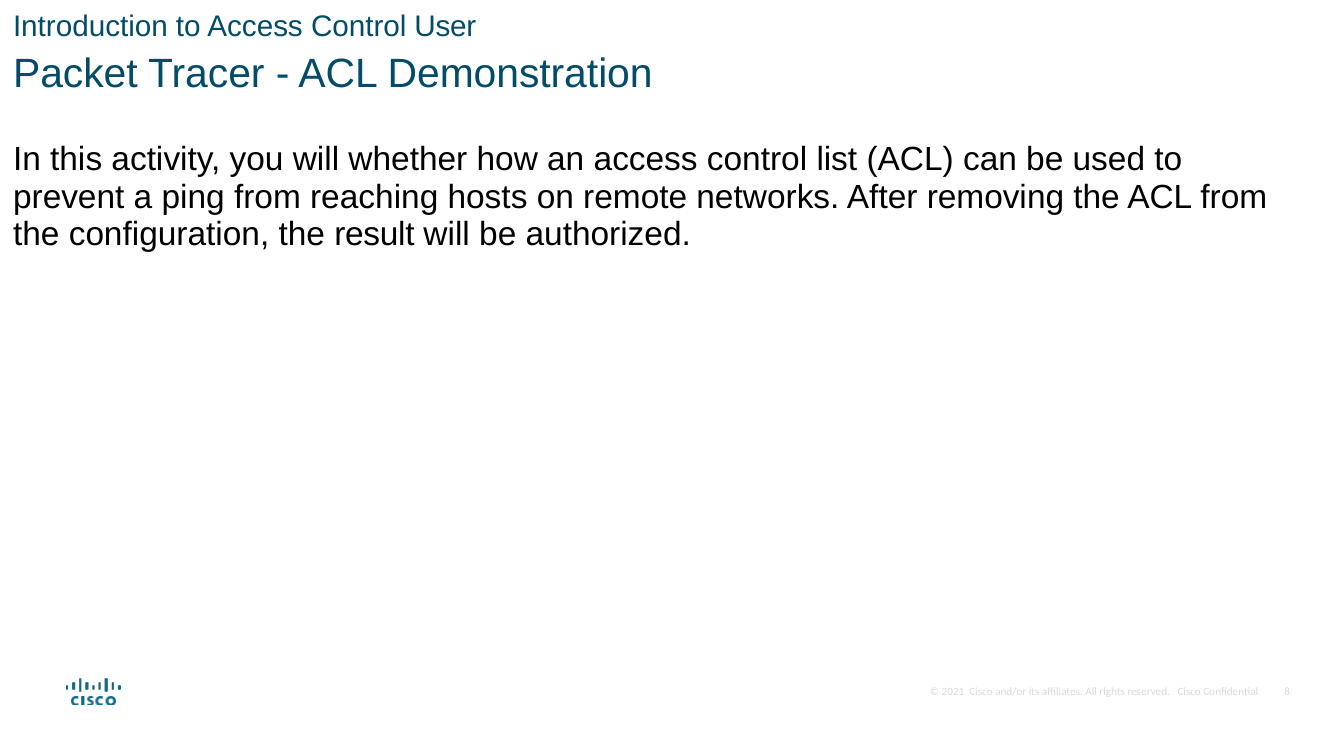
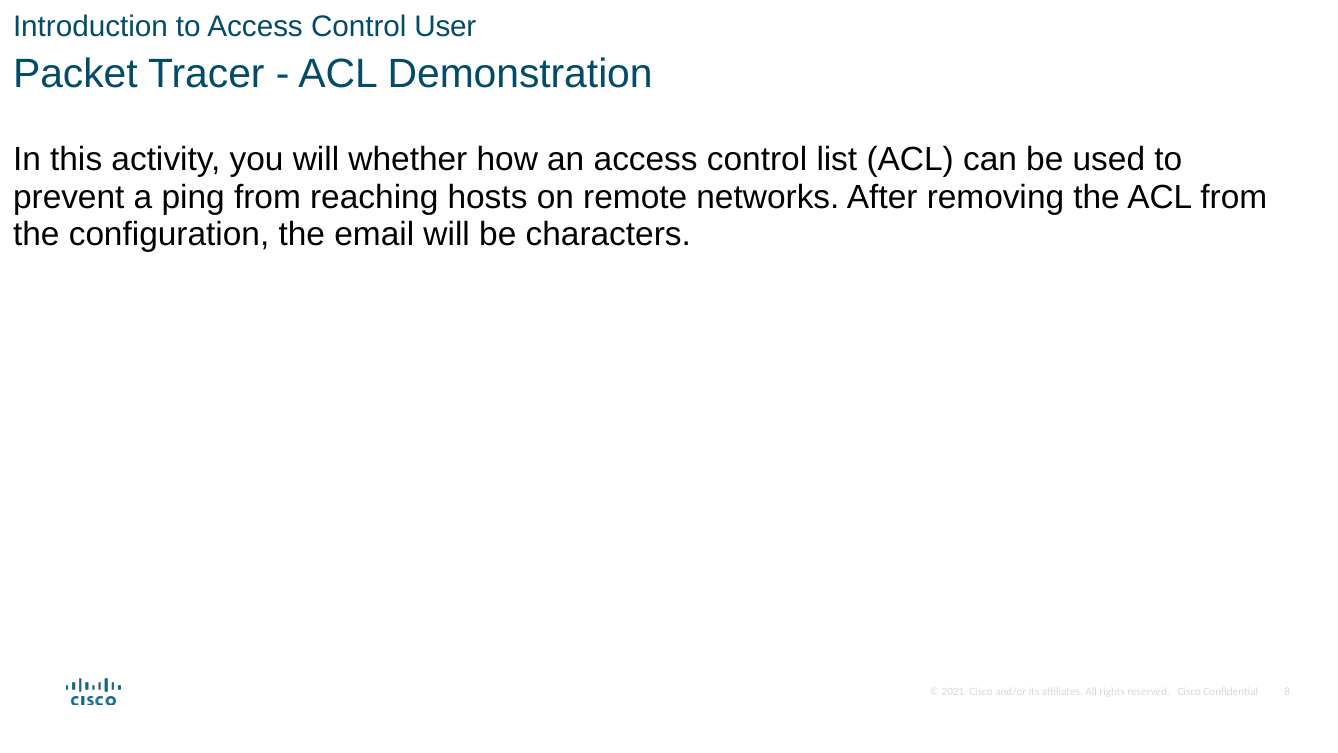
result: result -> email
authorized: authorized -> characters
